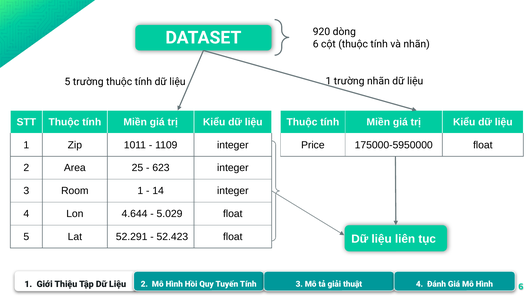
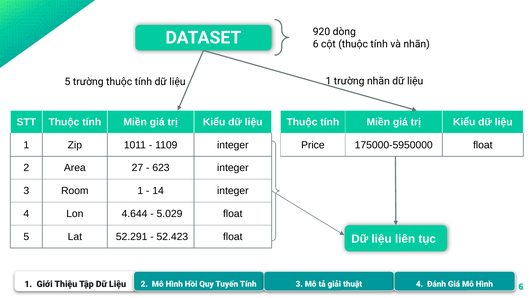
25: 25 -> 27
